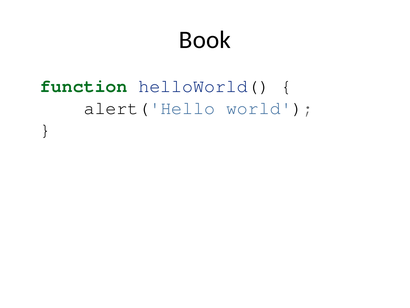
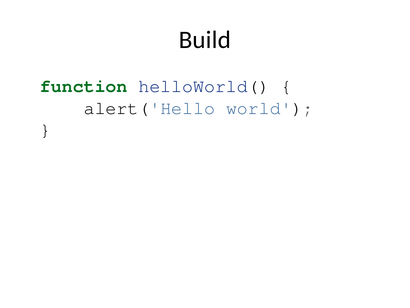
Book: Book -> Build
